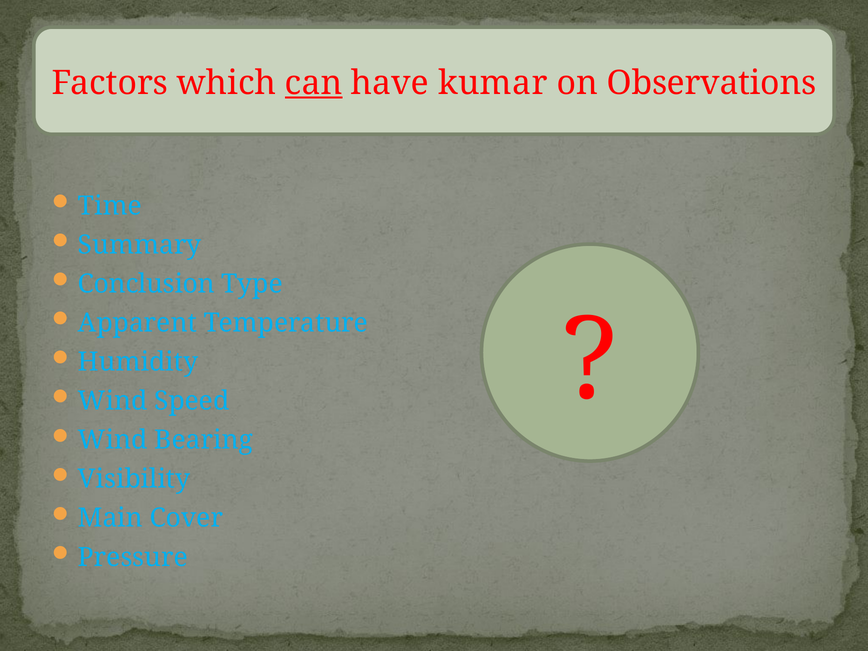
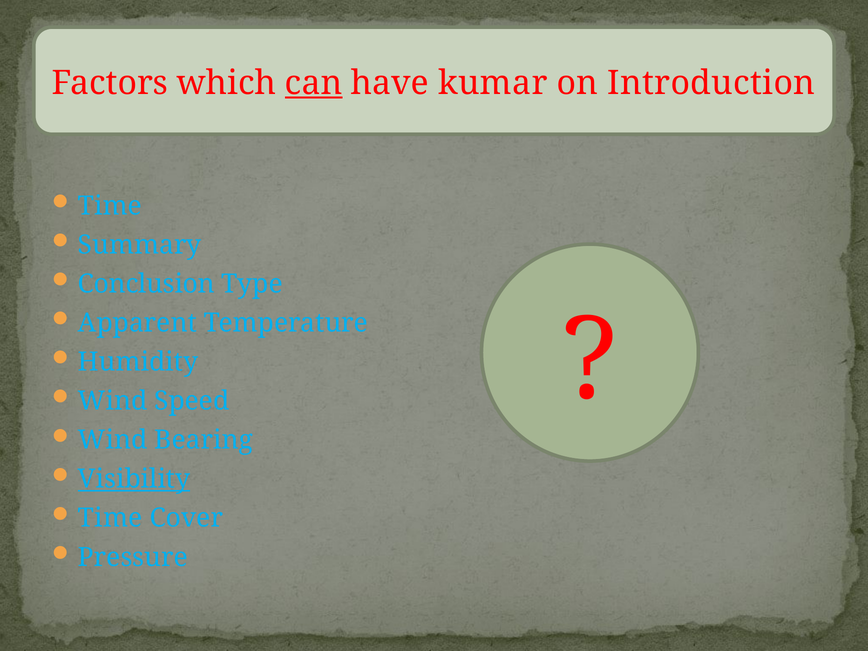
Observations: Observations -> Introduction
Visibility underline: none -> present
Main at (110, 518): Main -> Time
